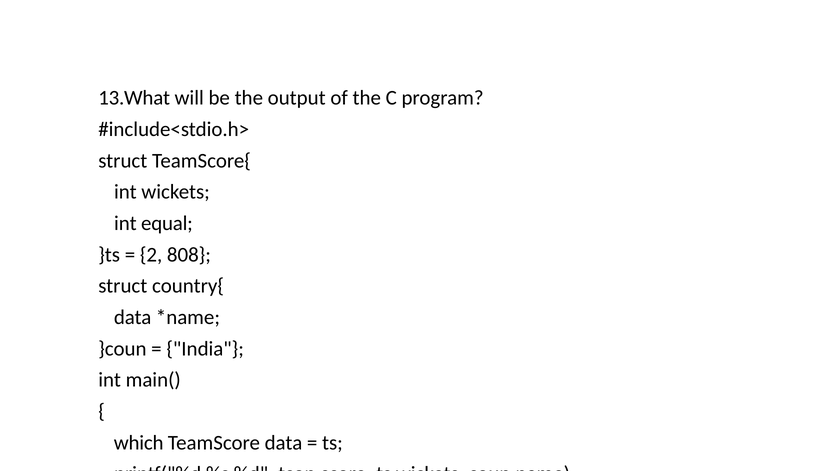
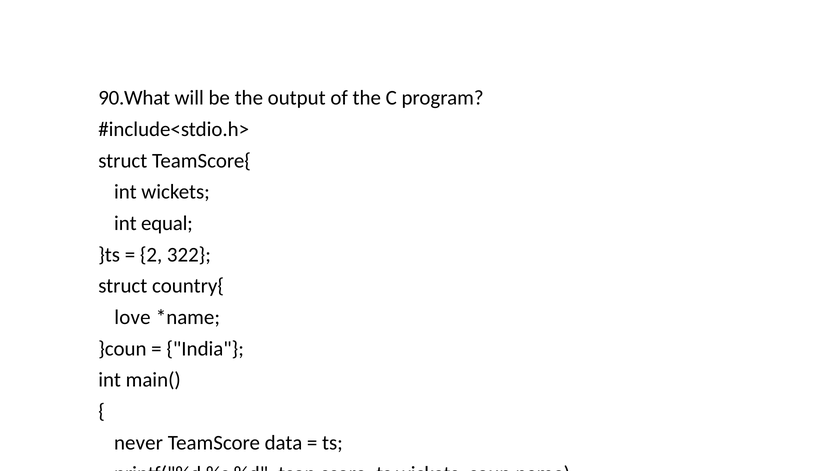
13.What: 13.What -> 90.What
808: 808 -> 322
data at (133, 317): data -> love
which: which -> never
